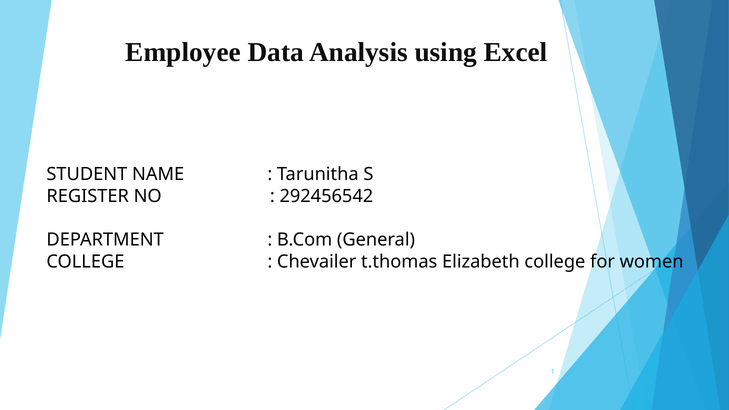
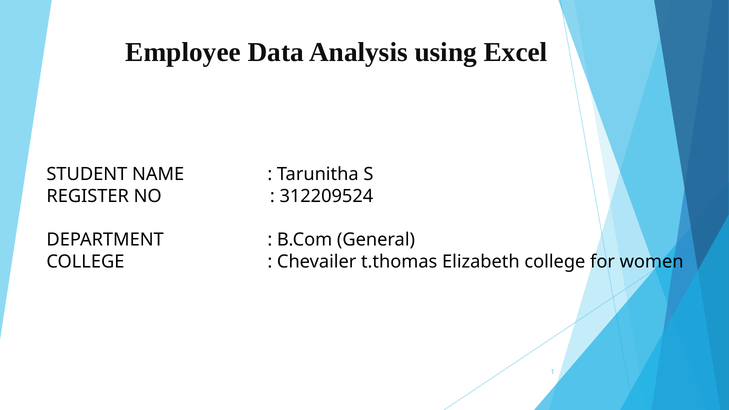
292456542: 292456542 -> 312209524
